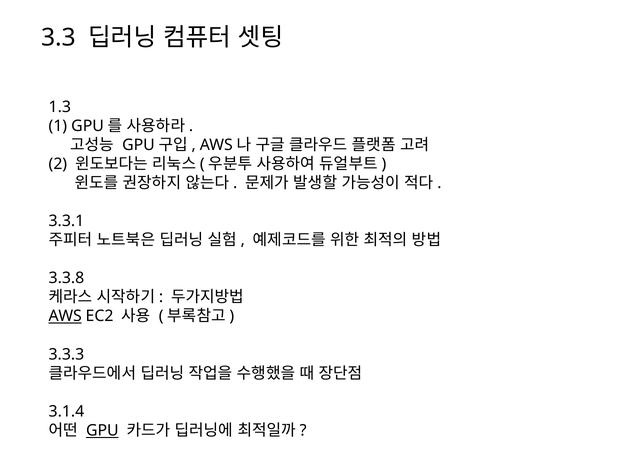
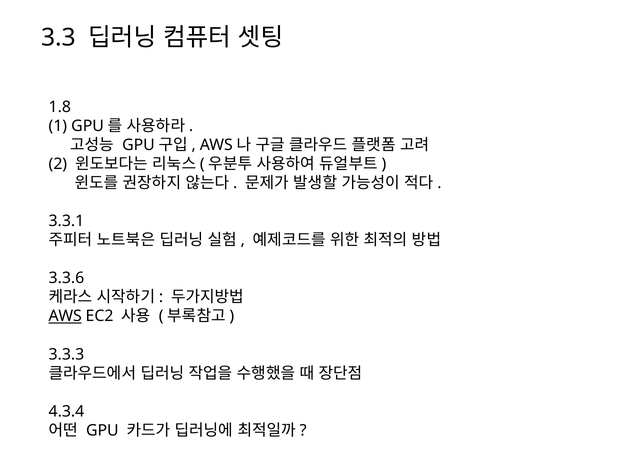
1.3: 1.3 -> 1.8
3.3.8: 3.3.8 -> 3.3.6
3.1.4: 3.1.4 -> 4.3.4
GPU underline: present -> none
